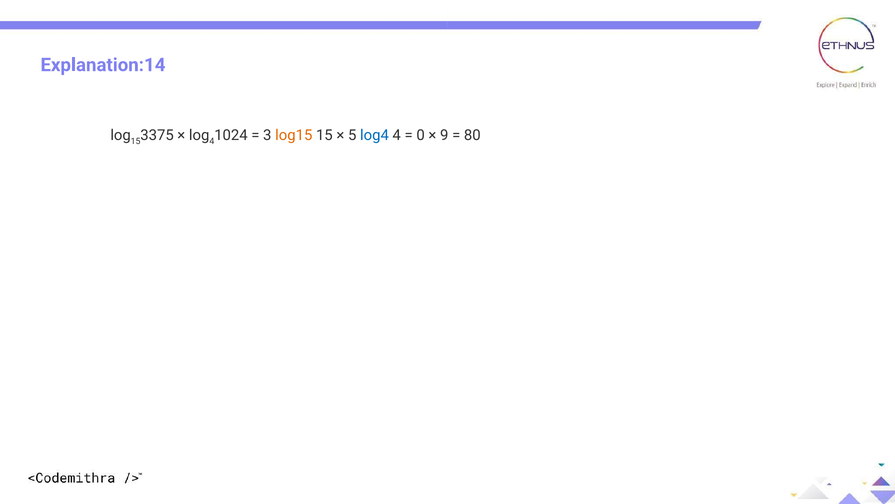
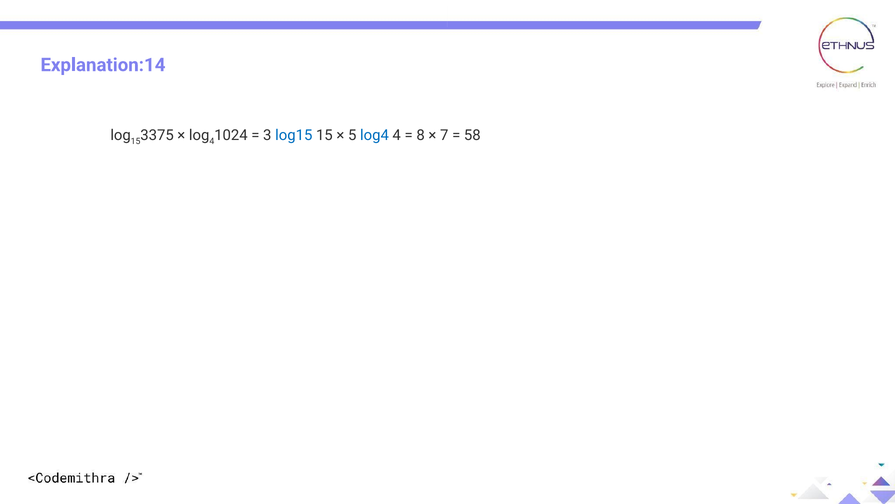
log15 colour: orange -> blue
0: 0 -> 8
9: 9 -> 7
80: 80 -> 58
